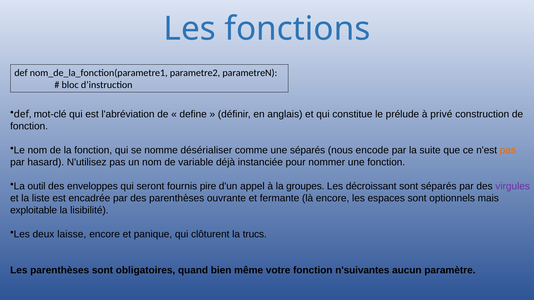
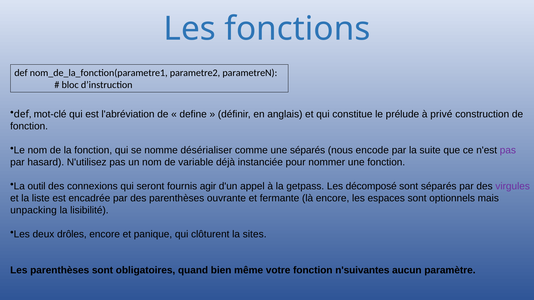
pas at (508, 150) colour: orange -> purple
enveloppes: enveloppes -> connexions
pire: pire -> agir
groupes: groupes -> getpass
décroissant: décroissant -> décomposé
exploitable: exploitable -> unpacking
laisse: laisse -> drôles
trucs: trucs -> sites
